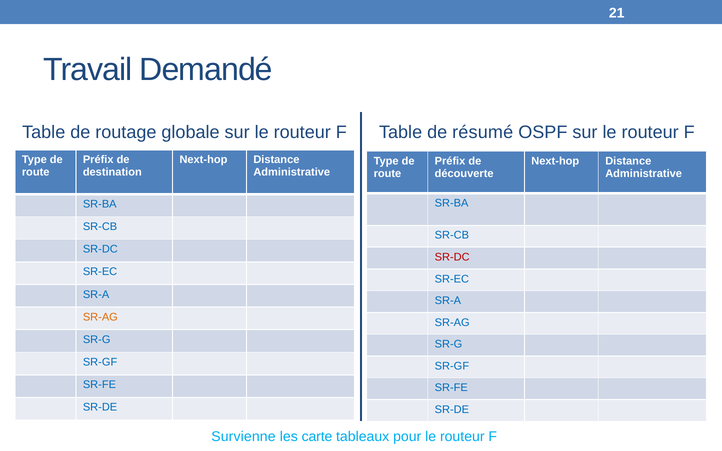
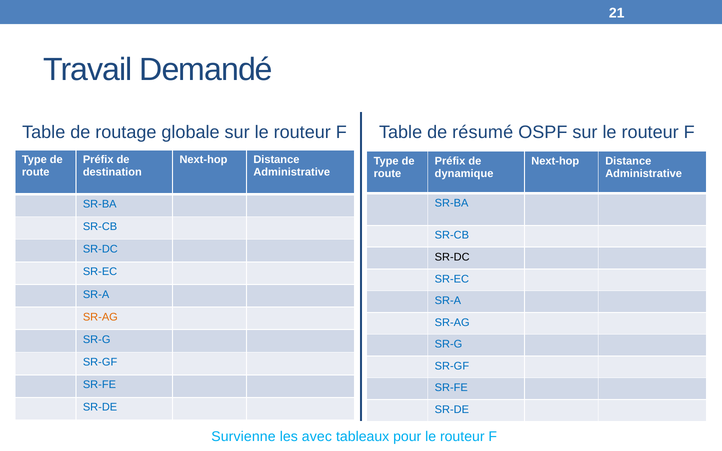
découverte: découverte -> dynamique
SR-DC at (452, 257) colour: red -> black
carte: carte -> avec
